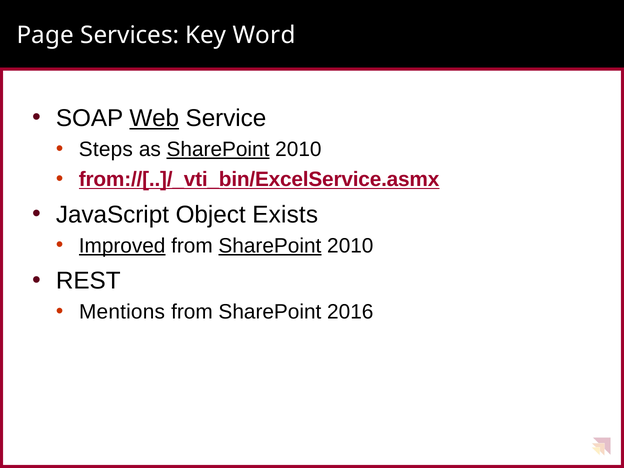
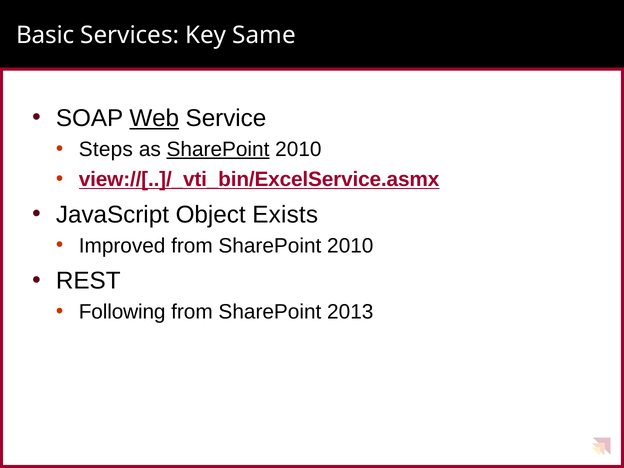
Page: Page -> Basic
Word: Word -> Same
from://[..]/_vti_bin/ExcelService.asmx: from://[..]/_vti_bin/ExcelService.asmx -> view://[..]/_vti_bin/ExcelService.asmx
Improved underline: present -> none
SharePoint at (270, 246) underline: present -> none
Mentions: Mentions -> Following
2016: 2016 -> 2013
